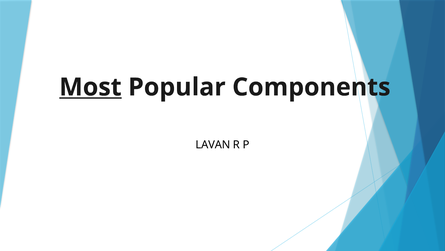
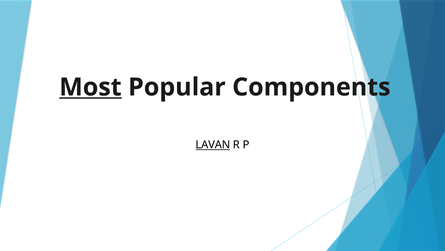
LAVAN underline: none -> present
